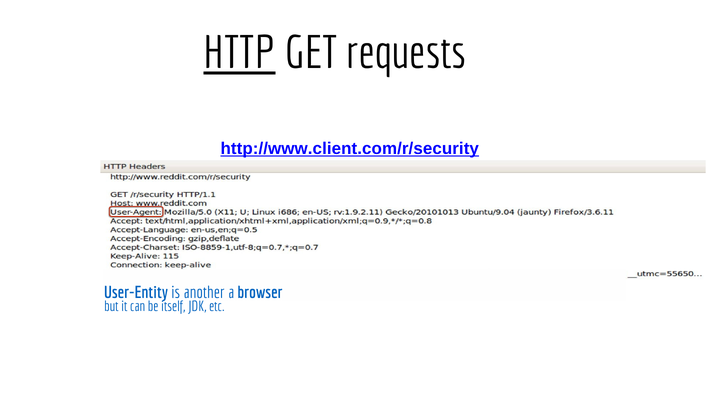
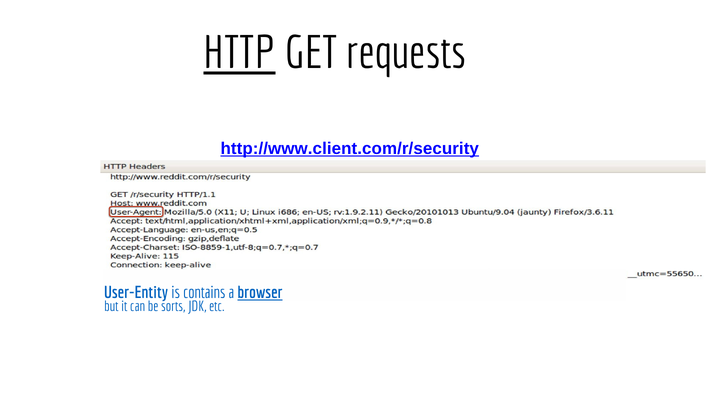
another: another -> contains
browser underline: none -> present
itself: itself -> sorts
